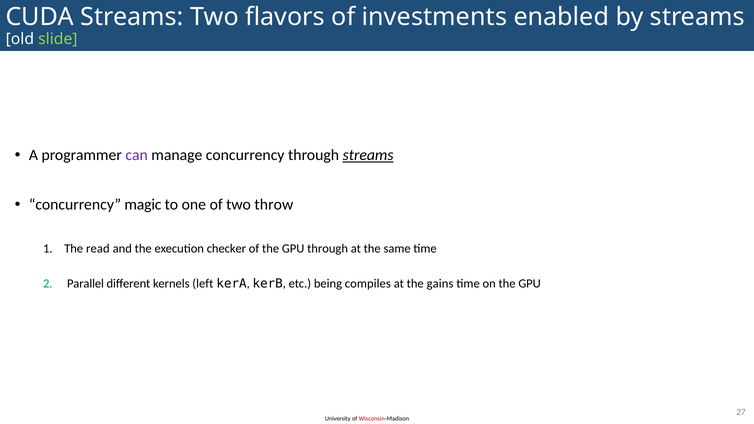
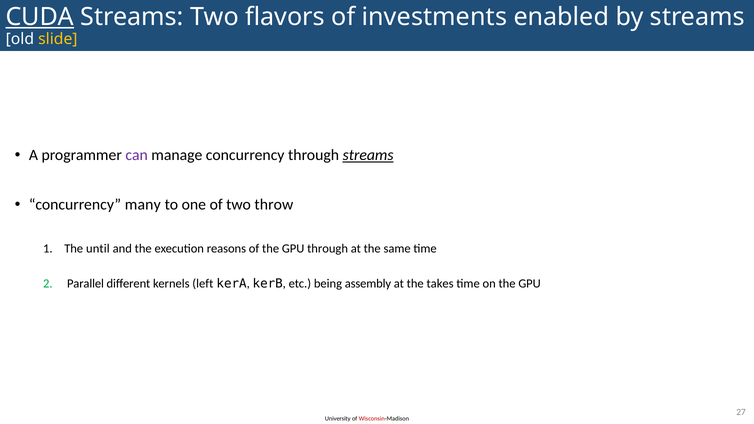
CUDA underline: none -> present
slide colour: light green -> yellow
magic: magic -> many
read: read -> until
checker: checker -> reasons
compiles: compiles -> assembly
gains: gains -> takes
